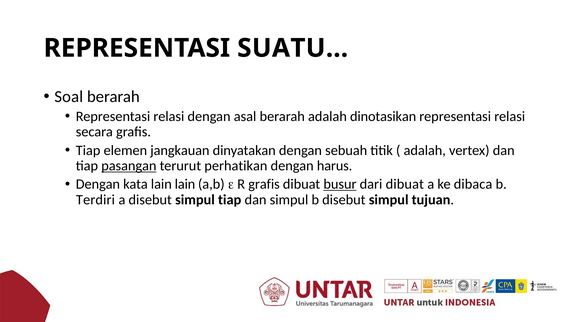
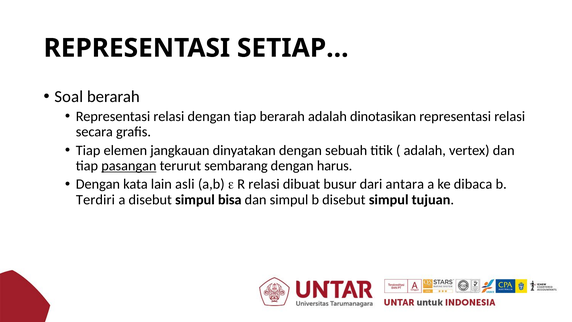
SUATU…: SUATU… -> SETIAP…
dengan asal: asal -> tiap
perhatikan: perhatikan -> sembarang
lain lain: lain -> asli
R grafis: grafis -> relasi
busur underline: present -> none
dari dibuat: dibuat -> antara
simpul tiap: tiap -> bisa
